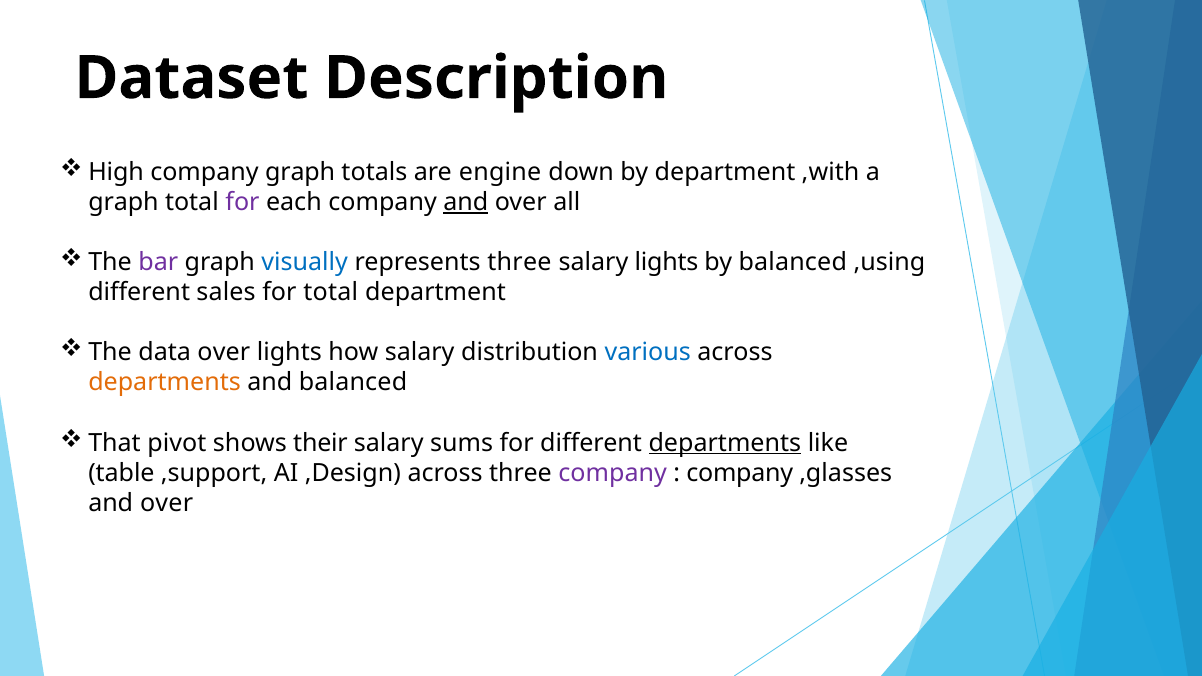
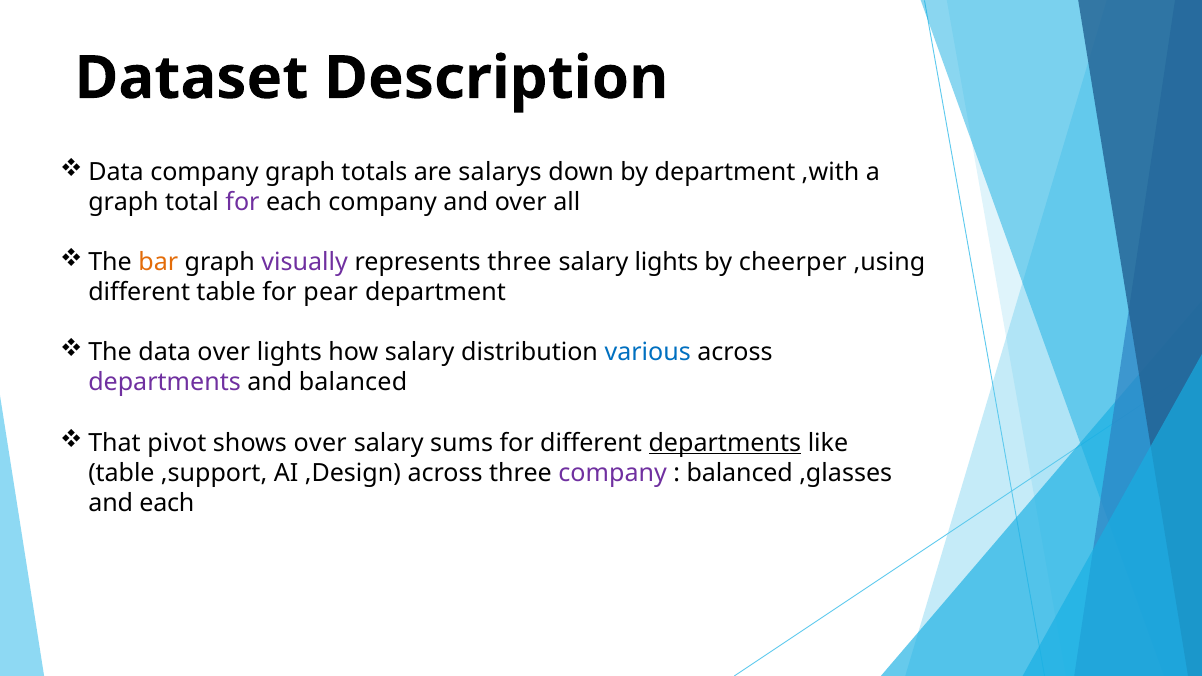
High at (116, 172): High -> Data
engine: engine -> salarys
and at (466, 202) underline: present -> none
bar colour: purple -> orange
visually colour: blue -> purple
by balanced: balanced -> cheerper
different sales: sales -> table
for total: total -> pear
departments at (165, 383) colour: orange -> purple
shows their: their -> over
company at (740, 473): company -> balanced
over at (167, 503): over -> each
